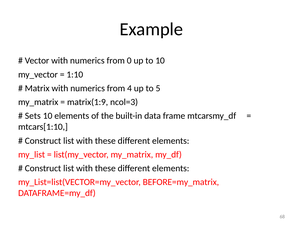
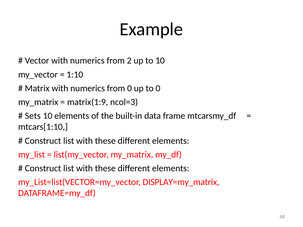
0: 0 -> 2
from 4: 4 -> 0
to 5: 5 -> 0
BEFORE=my_matrix: BEFORE=my_matrix -> DISPLAY=my_matrix
